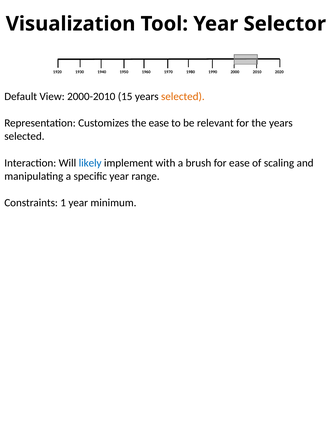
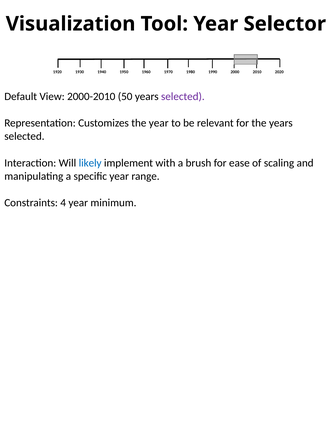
15: 15 -> 50
selected at (183, 96) colour: orange -> purple
the ease: ease -> year
1: 1 -> 4
